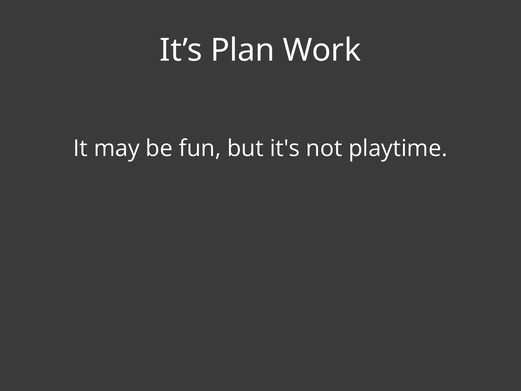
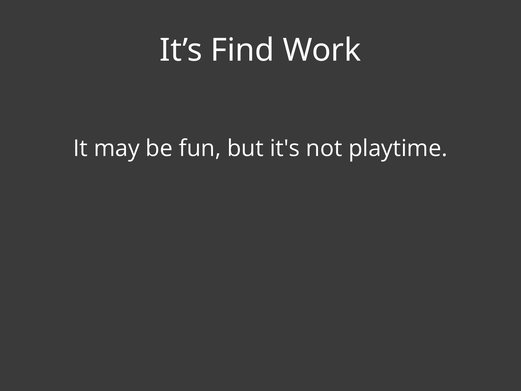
Plan: Plan -> Find
